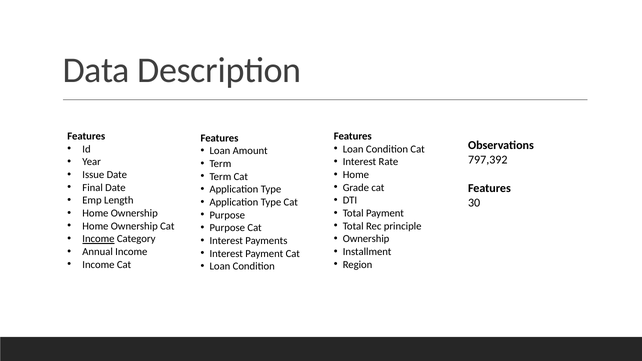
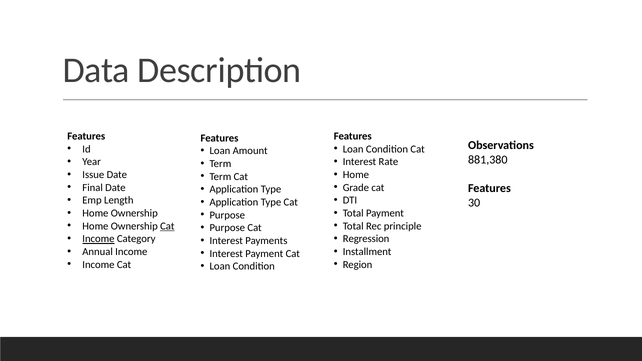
797,392: 797,392 -> 881,380
Cat at (167, 226) underline: none -> present
Ownership at (366, 239): Ownership -> Regression
